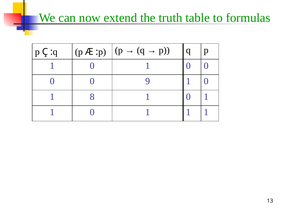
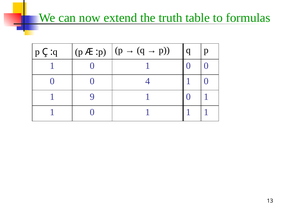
9: 9 -> 4
8: 8 -> 9
